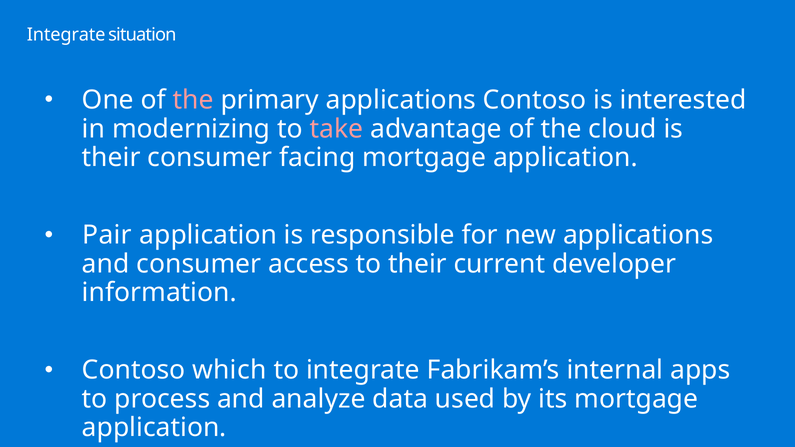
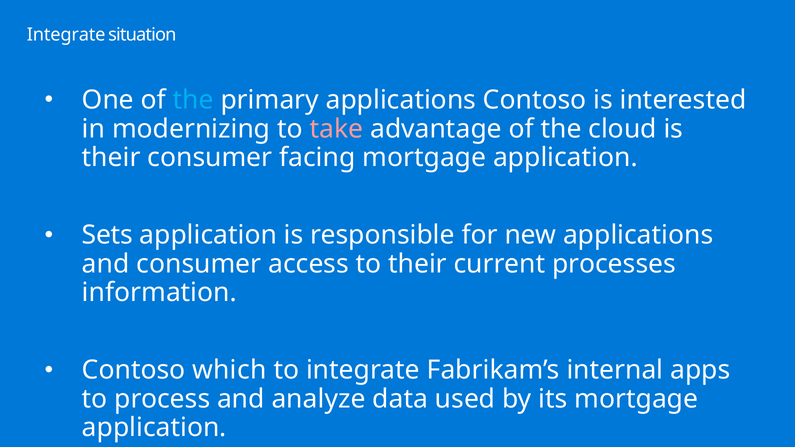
the at (193, 100) colour: pink -> light blue
Pair: Pair -> Sets
developer: developer -> processes
